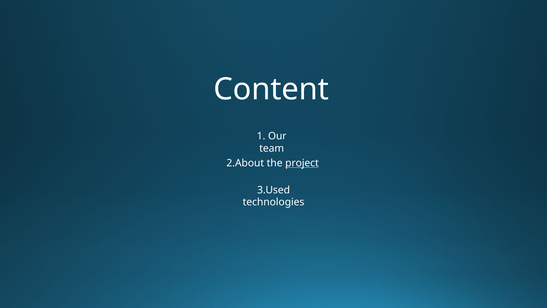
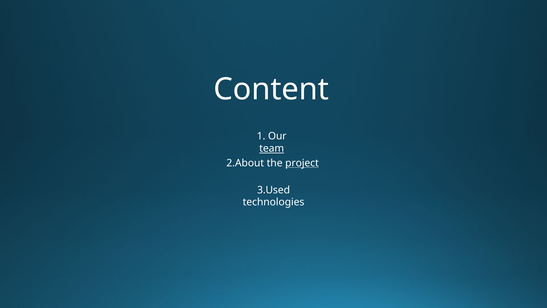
team underline: none -> present
